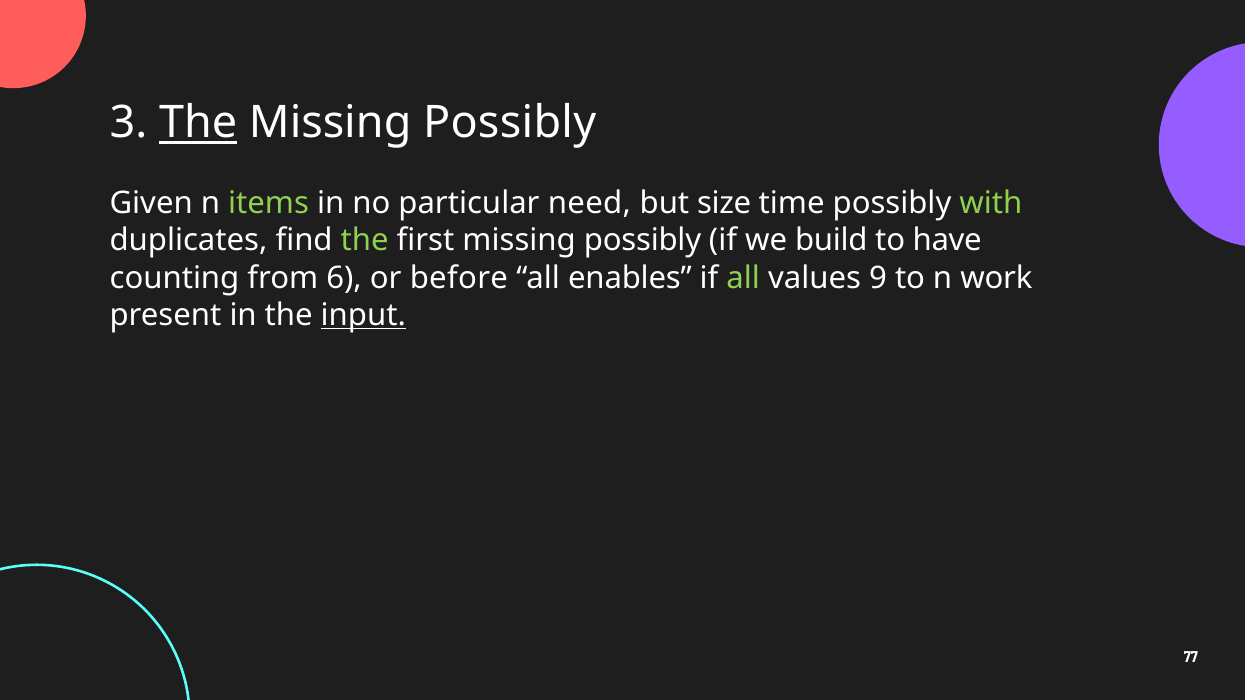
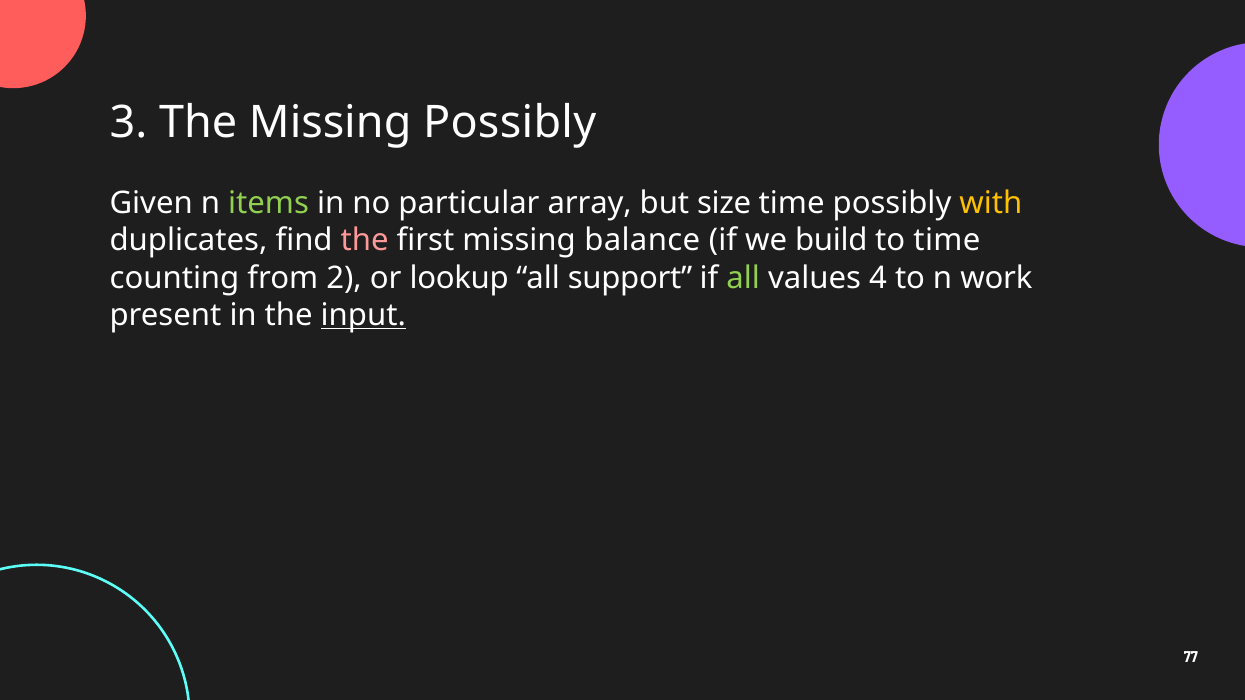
The at (198, 123) underline: present -> none
need: need -> array
with colour: light green -> yellow
the at (365, 241) colour: light green -> pink
first missing possibly: possibly -> balance
to have: have -> time
6: 6 -> 2
before: before -> lookup
enables: enables -> support
9: 9 -> 4
